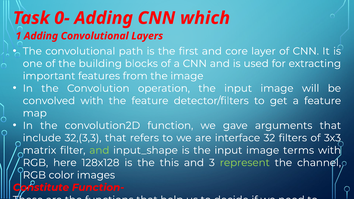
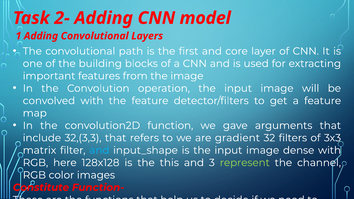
0-: 0- -> 2-
which: which -> model
interface: interface -> gradient
and at (99, 150) colour: light green -> light blue
terms: terms -> dense
